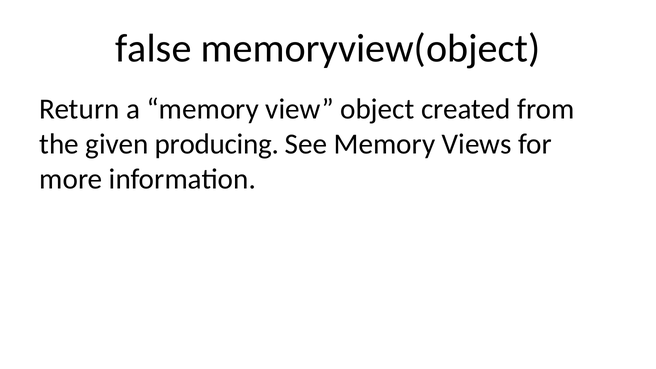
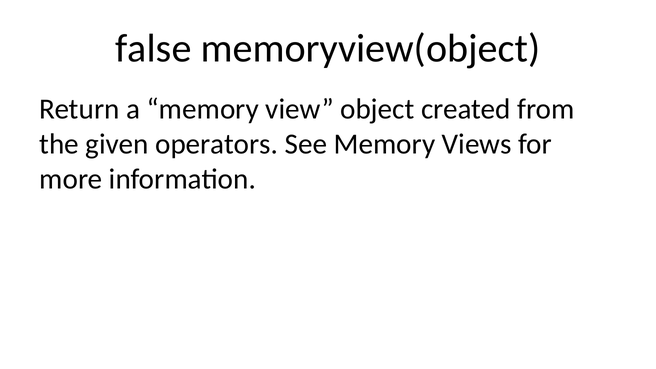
producing: producing -> operators
